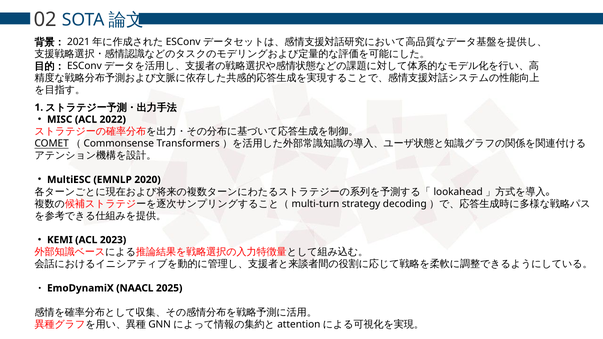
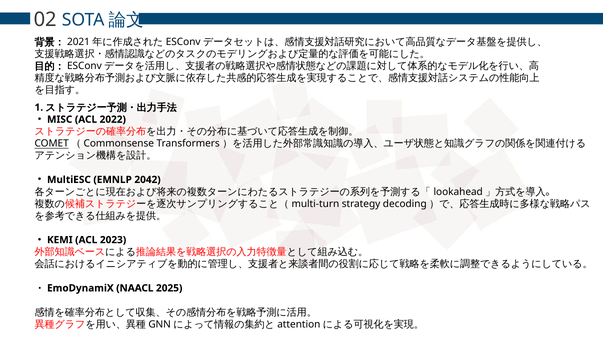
2020: 2020 -> 2042
